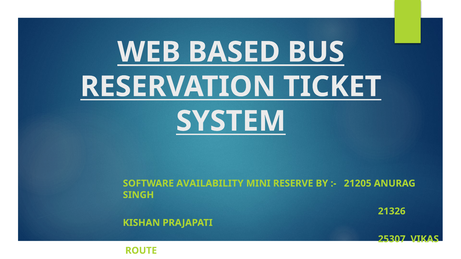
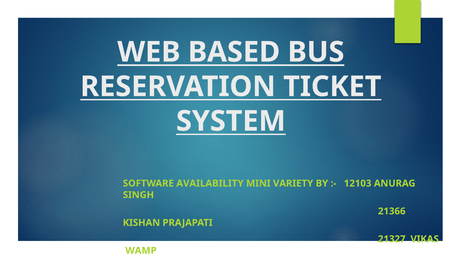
RESERVE: RESERVE -> VARIETY
21205: 21205 -> 12103
21326: 21326 -> 21366
25307: 25307 -> 21327
ROUTE: ROUTE -> WAMP
